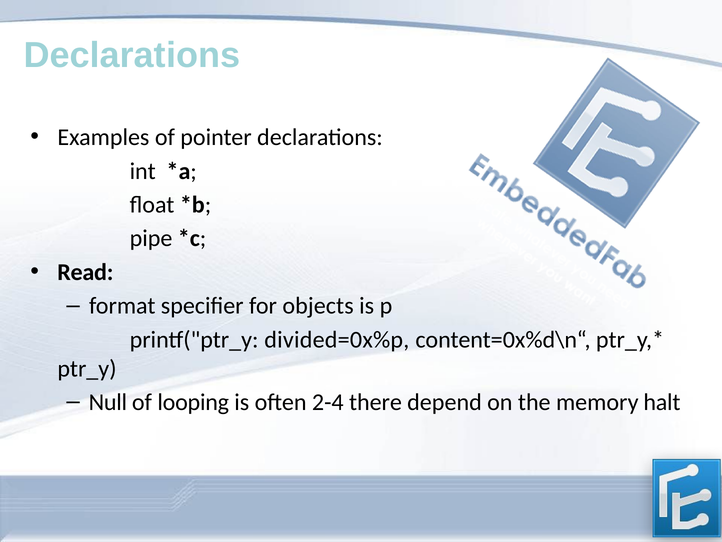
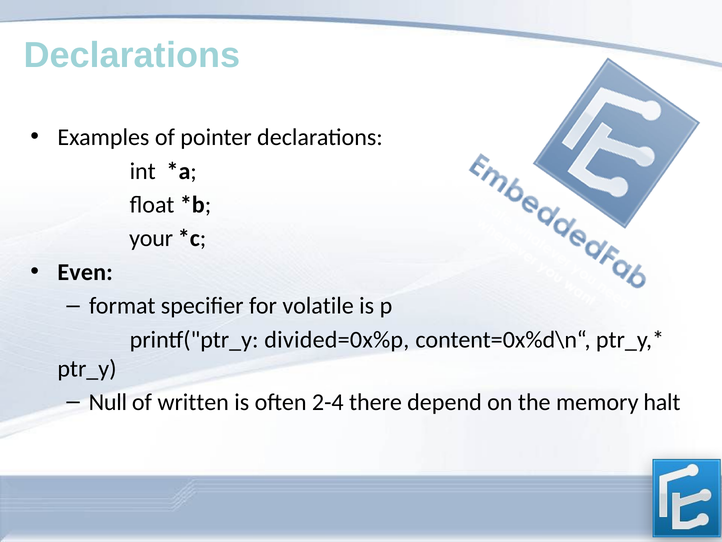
pipe: pipe -> your
Read: Read -> Even
objects: objects -> volatile
looping: looping -> written
